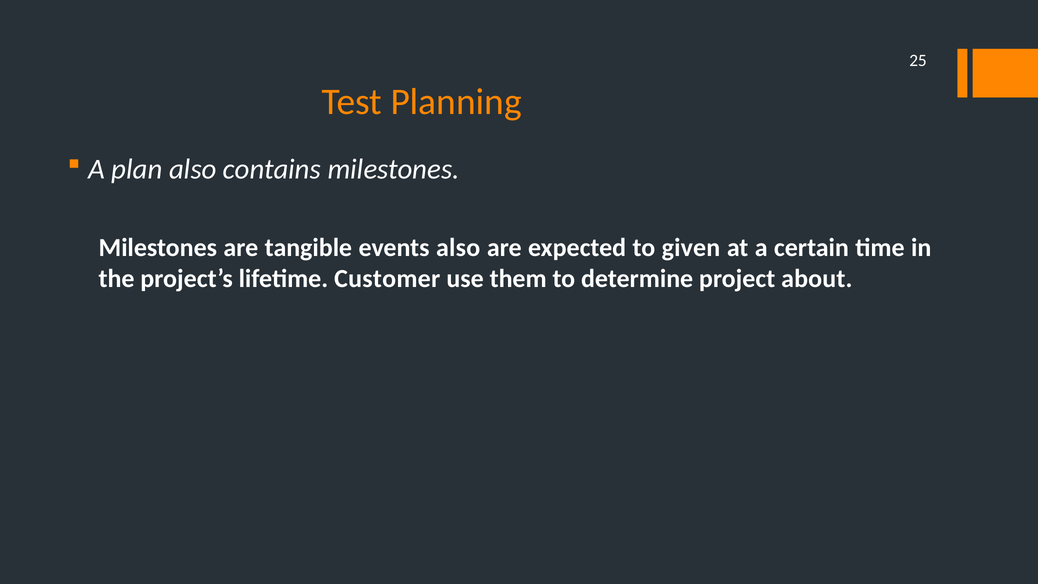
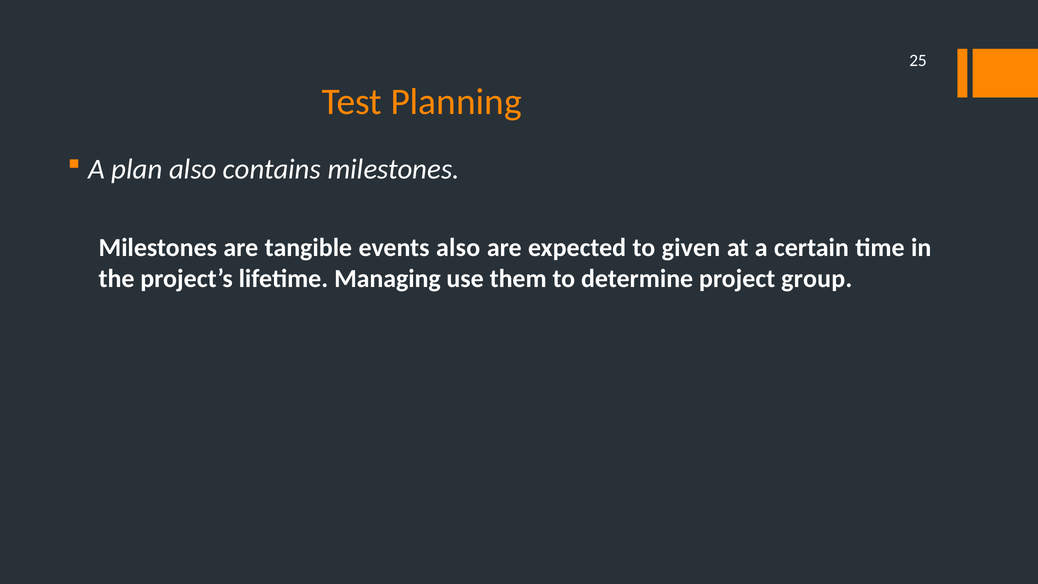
Customer: Customer -> Managing
about: about -> group
